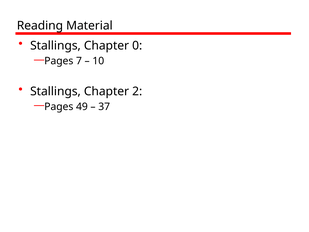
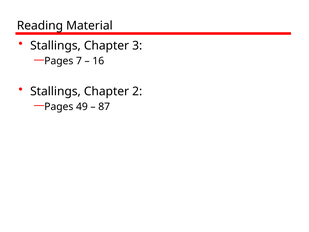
0: 0 -> 3
10: 10 -> 16
37: 37 -> 87
